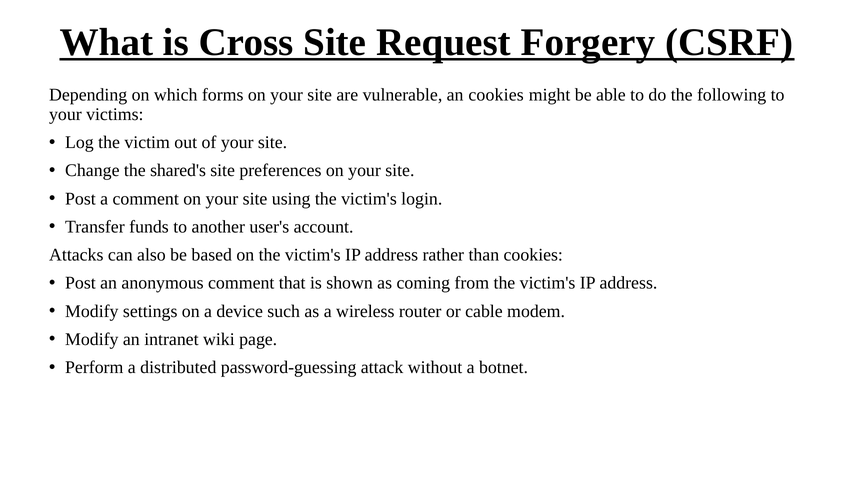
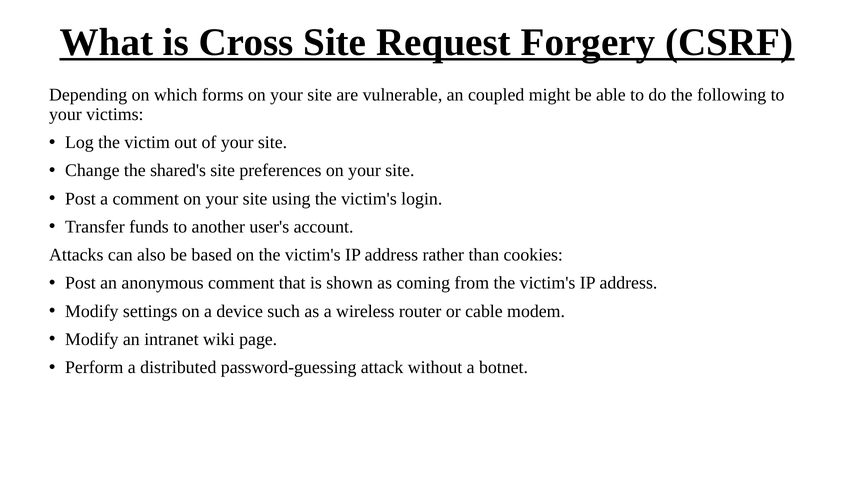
an cookies: cookies -> coupled
